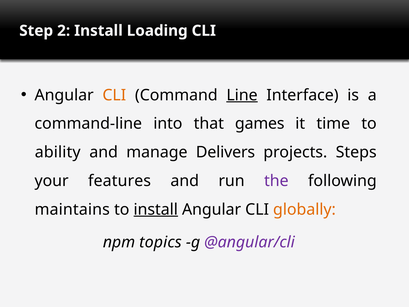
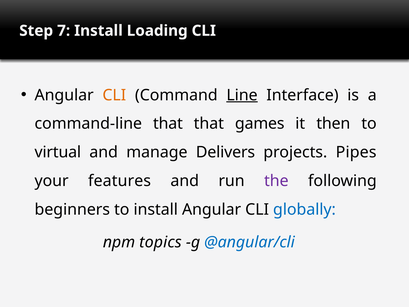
2: 2 -> 7
command-line into: into -> that
time: time -> then
ability: ability -> virtual
Steps: Steps -> Pipes
maintains: maintains -> beginners
install at (156, 209) underline: present -> none
globally colour: orange -> blue
@angular/cli colour: purple -> blue
